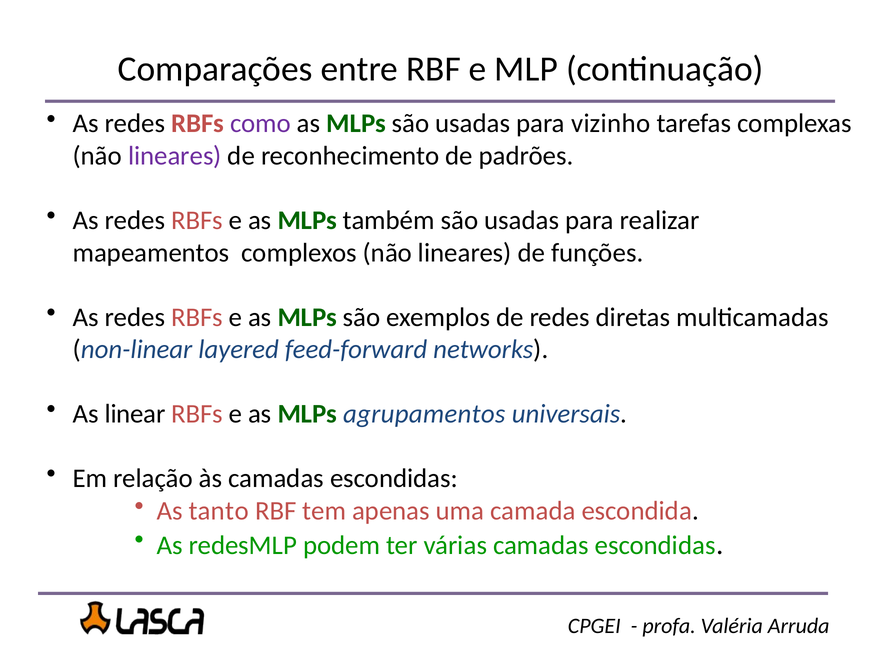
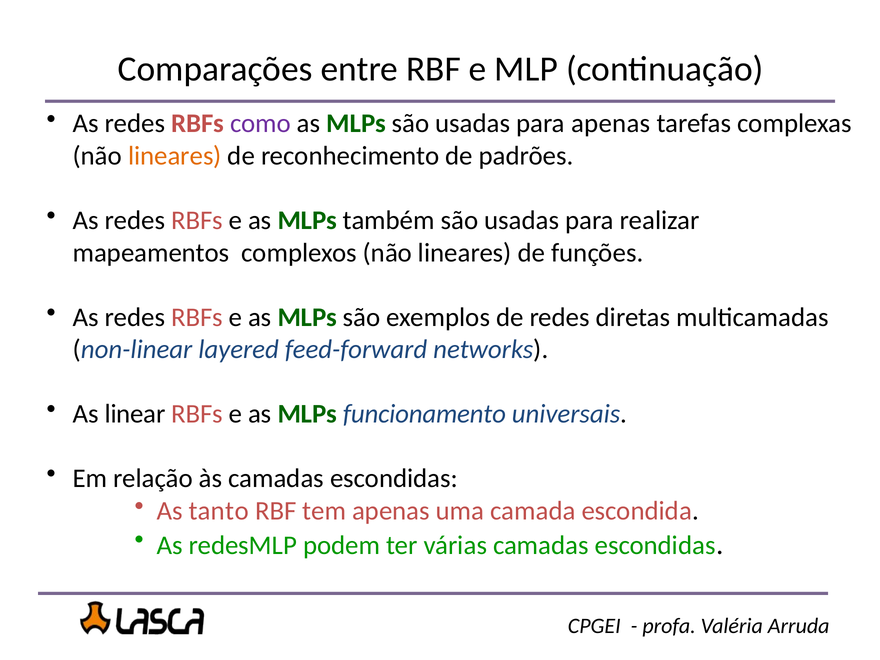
para vizinho: vizinho -> apenas
lineares at (175, 156) colour: purple -> orange
agrupamentos: agrupamentos -> funcionamento
